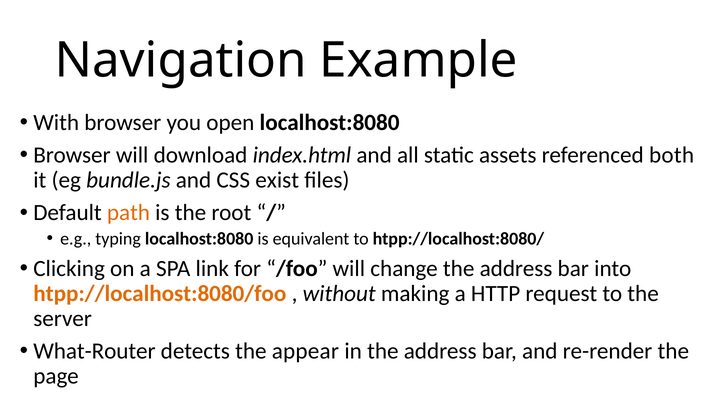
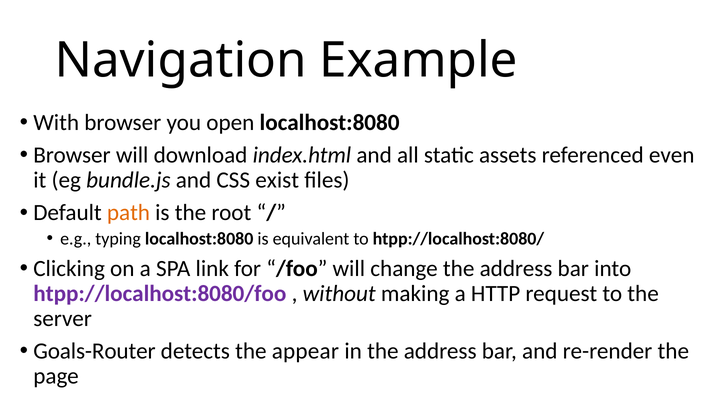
both: both -> even
htpp://localhost:8080/foo colour: orange -> purple
What-Router: What-Router -> Goals-Router
